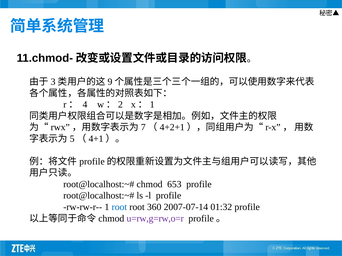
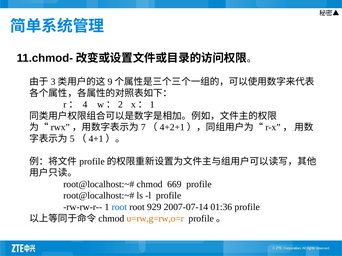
653: 653 -> 669
360: 360 -> 929
01:32: 01:32 -> 01:36
u=rw,g=rw,o=r colour: purple -> orange
